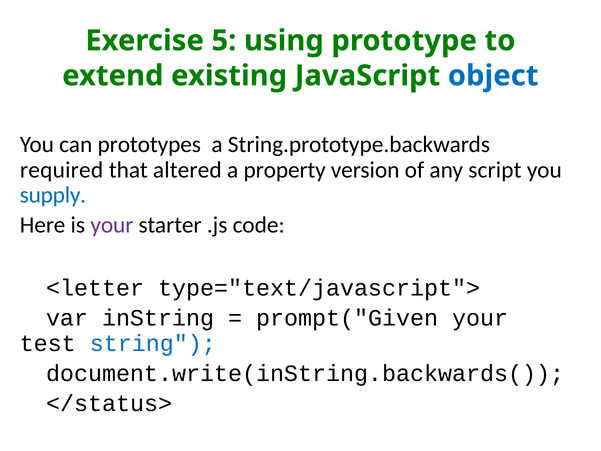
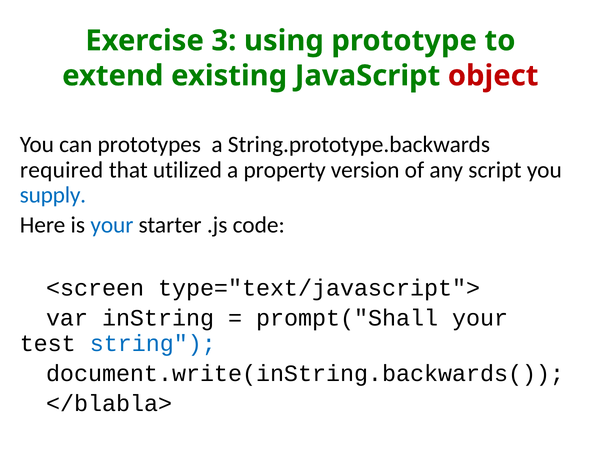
5: 5 -> 3
object colour: blue -> red
altered: altered -> utilized
your at (112, 225) colour: purple -> blue
<letter: <letter -> <screen
prompt("Given: prompt("Given -> prompt("Shall
</status>: </status> -> </blabla>
